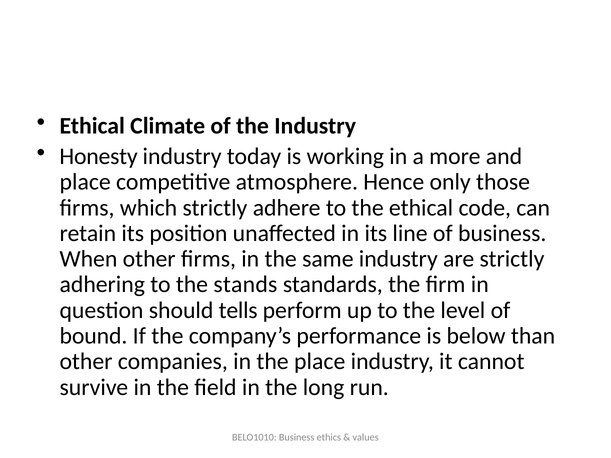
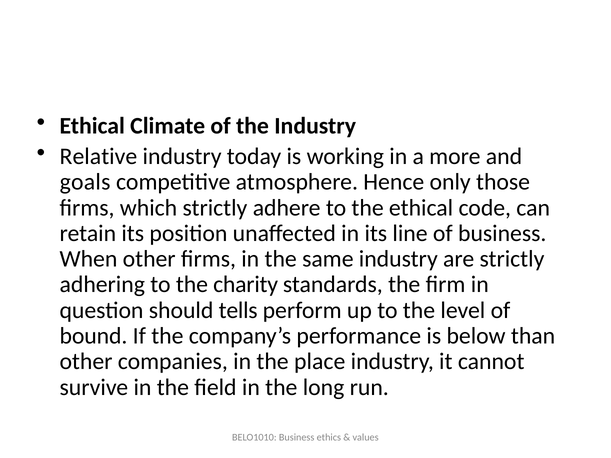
Honesty: Honesty -> Relative
place at (85, 182): place -> goals
stands: stands -> charity
